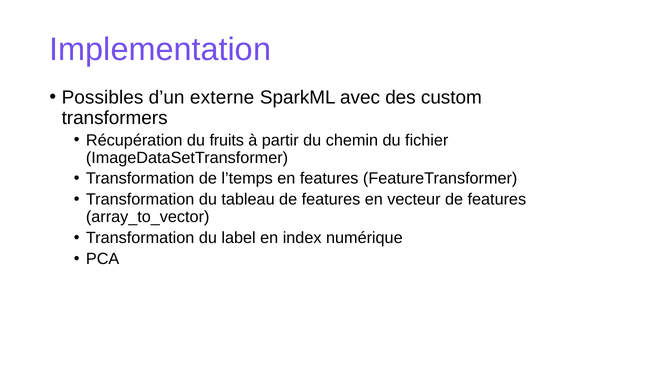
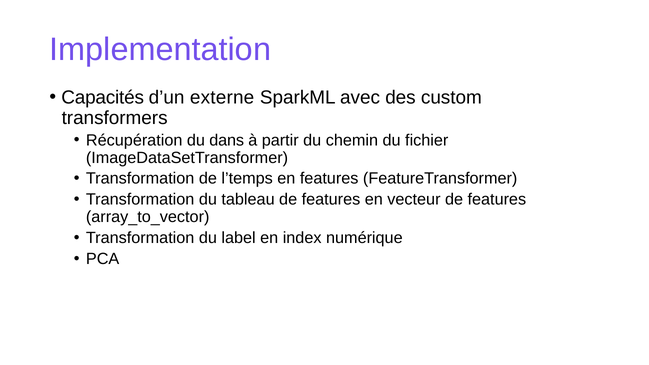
Possibles: Possibles -> Capacités
fruits: fruits -> dans
